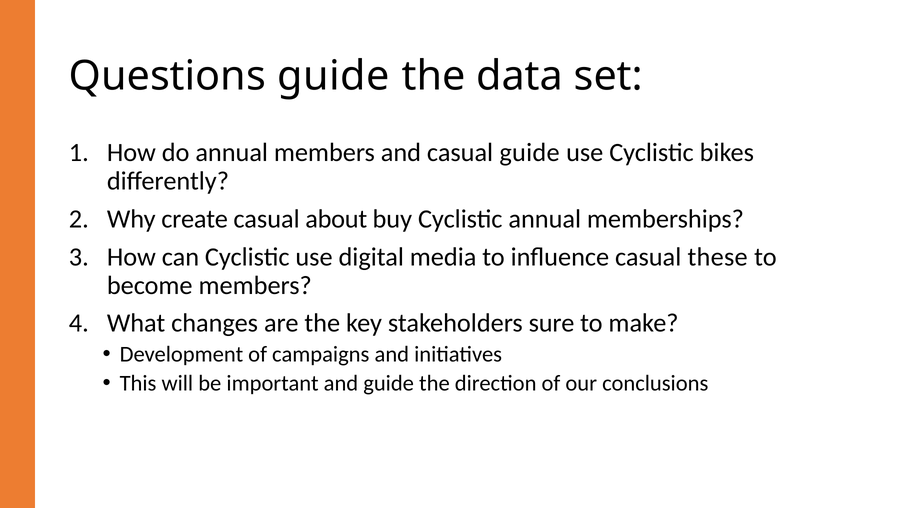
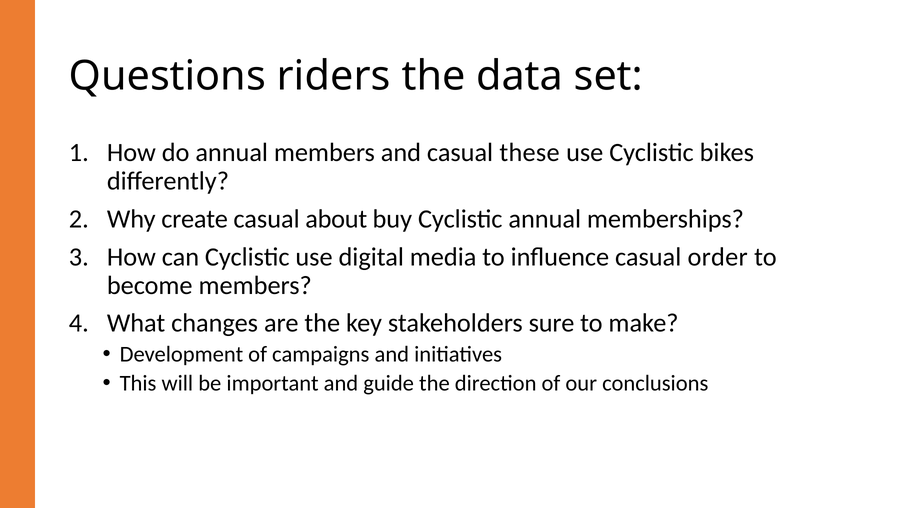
Questions guide: guide -> riders
casual guide: guide -> these
these: these -> order
